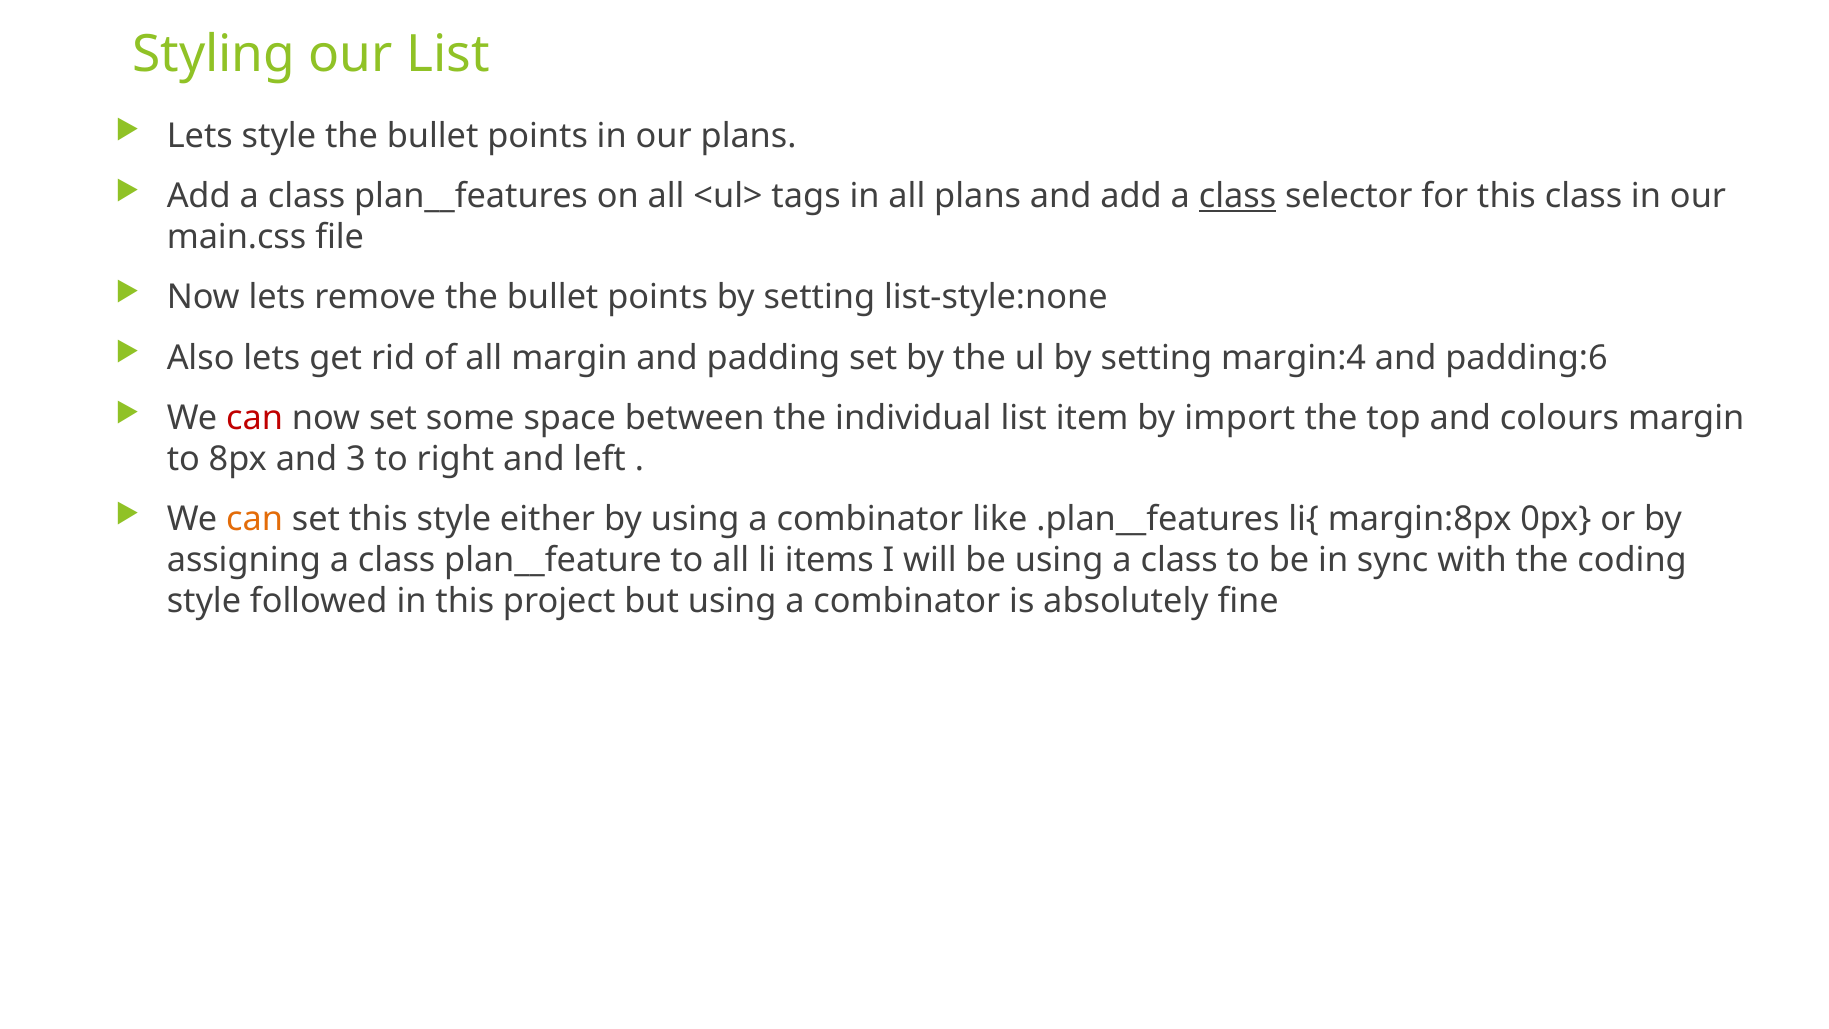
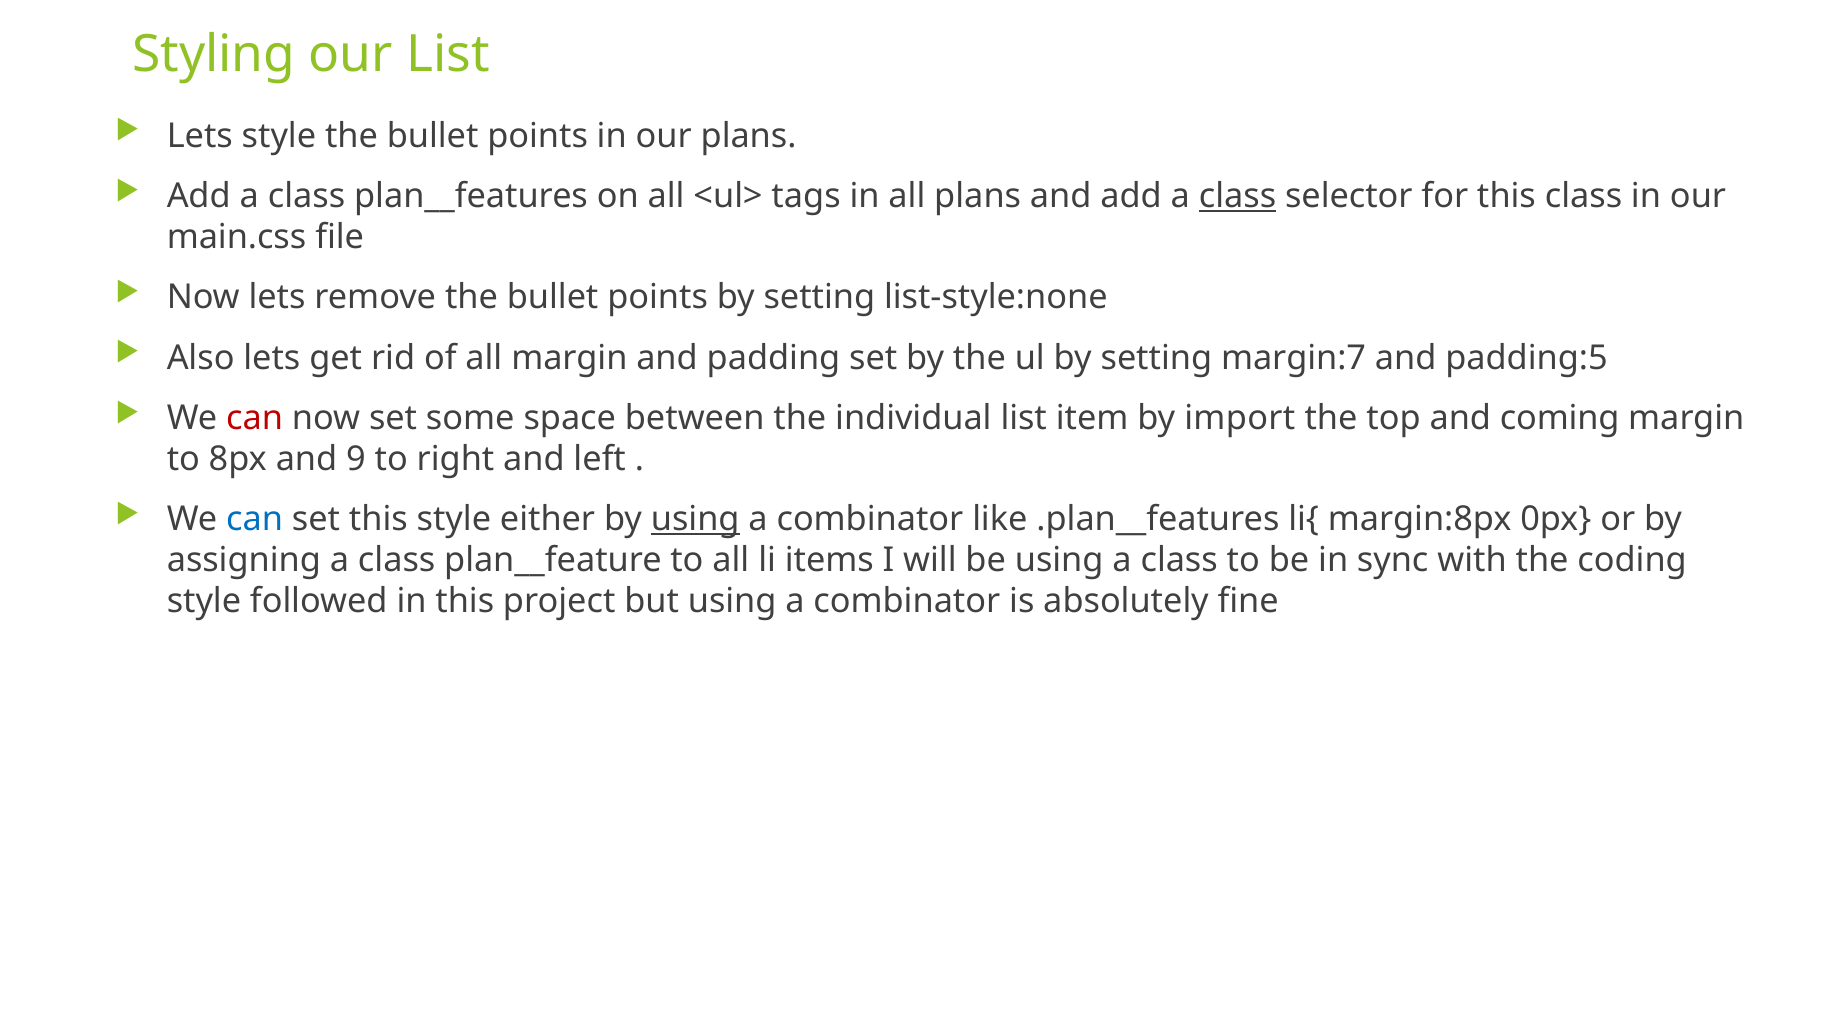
margin:4: margin:4 -> margin:7
padding:6: padding:6 -> padding:5
colours: colours -> coming
3: 3 -> 9
can at (255, 519) colour: orange -> blue
using at (695, 519) underline: none -> present
